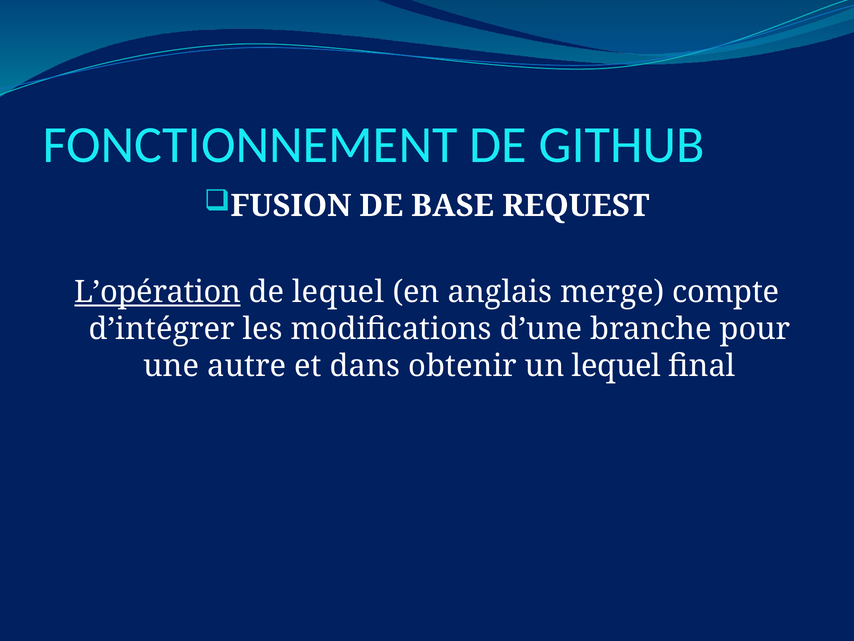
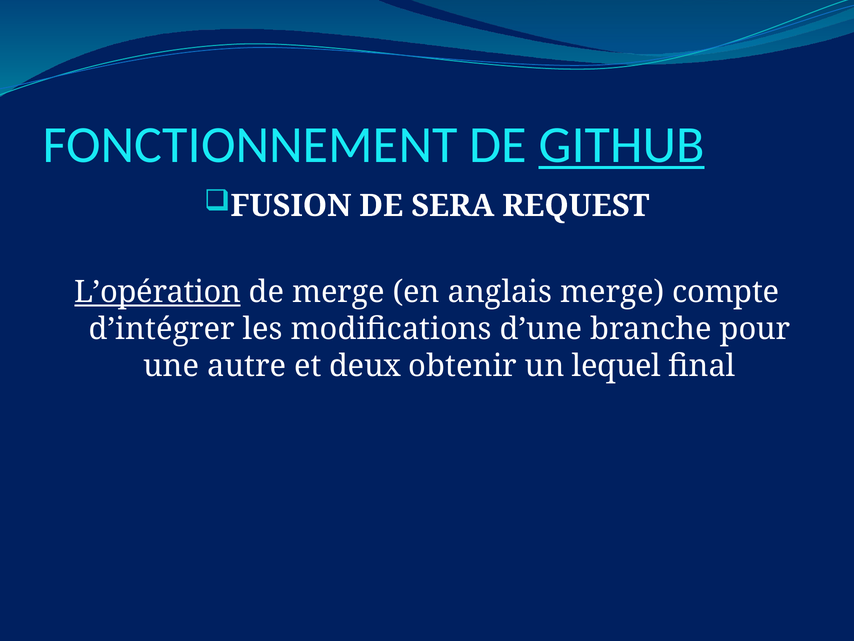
GITHUB underline: none -> present
BASE: BASE -> SERA
de lequel: lequel -> merge
dans: dans -> deux
